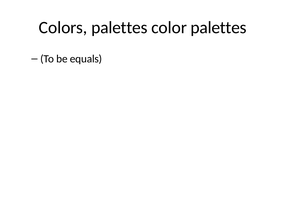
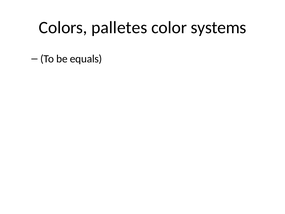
Colors palettes: palettes -> palletes
color palettes: palettes -> systems
